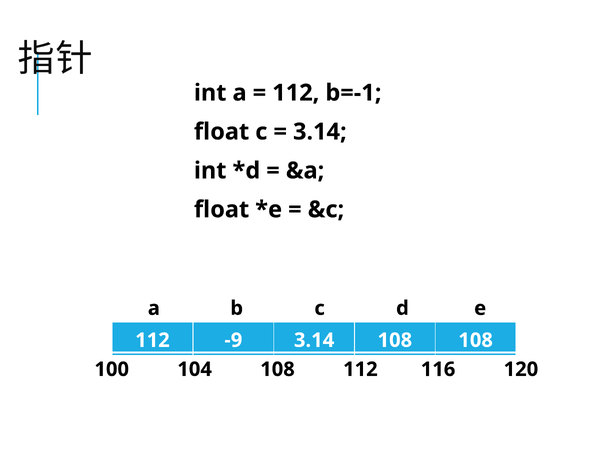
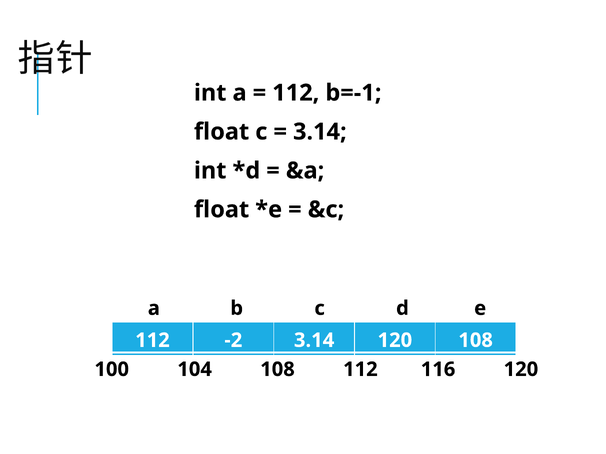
-9: -9 -> -2
3.14 108: 108 -> 120
